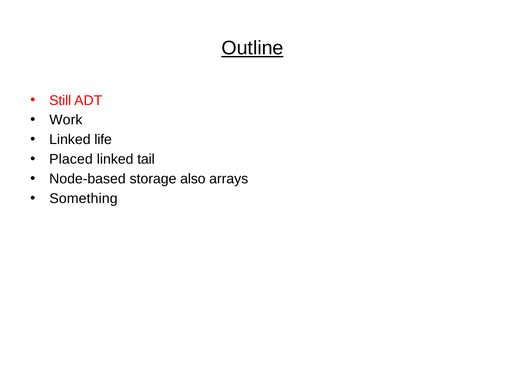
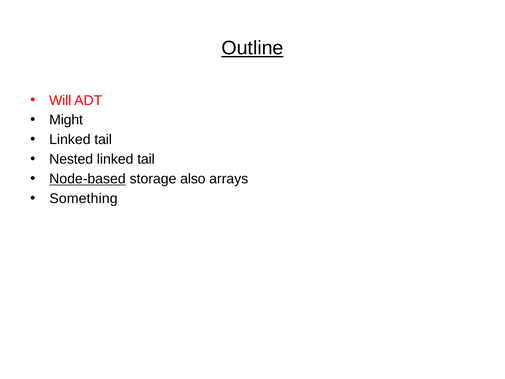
Still: Still -> Will
Work: Work -> Might
life at (103, 140): life -> tail
Placed: Placed -> Nested
Node-based underline: none -> present
